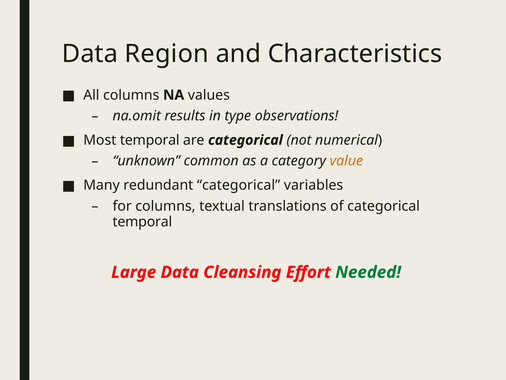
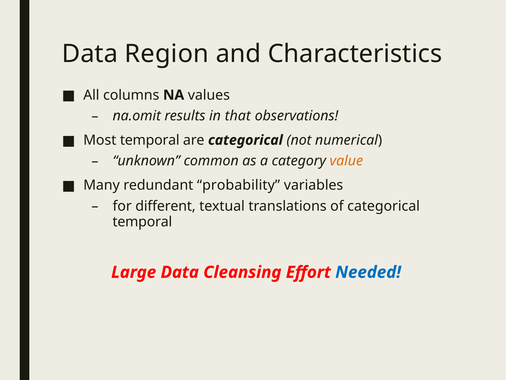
type: type -> that
redundant categorical: categorical -> probability
for columns: columns -> different
Needed colour: green -> blue
